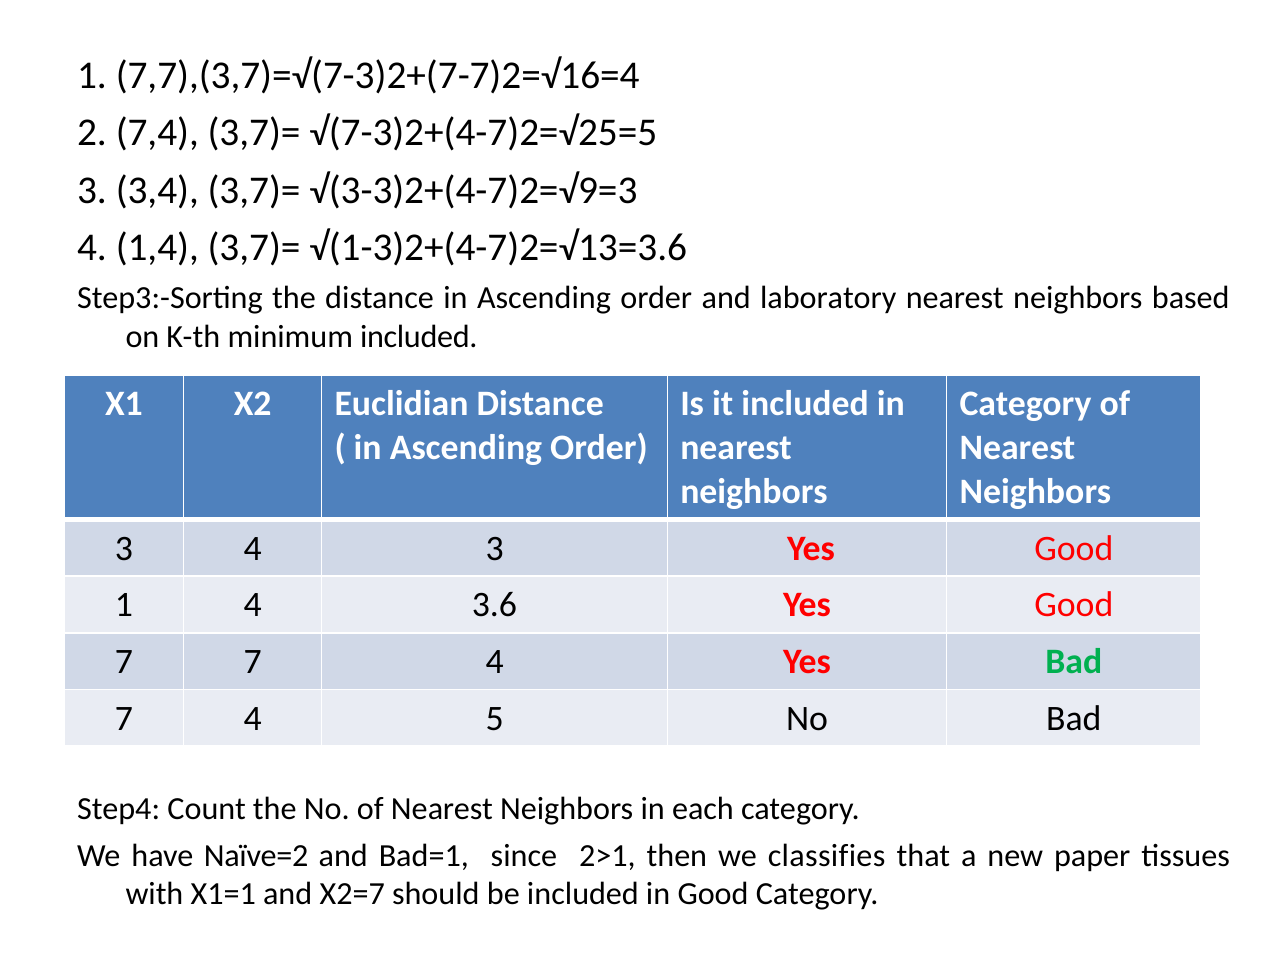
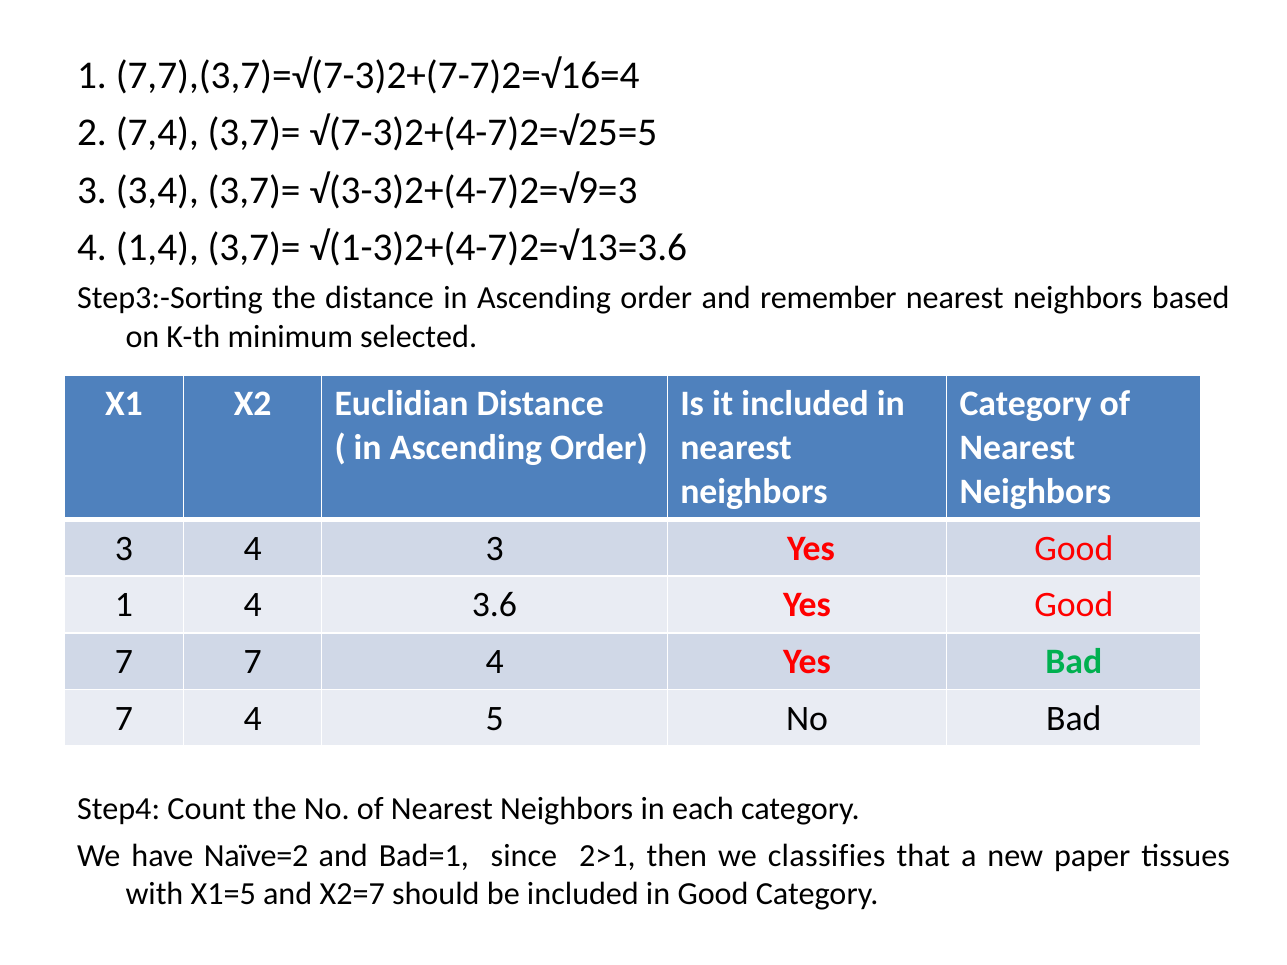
laboratory: laboratory -> remember
minimum included: included -> selected
X1=1: X1=1 -> X1=5
